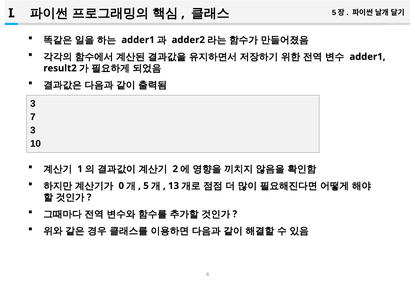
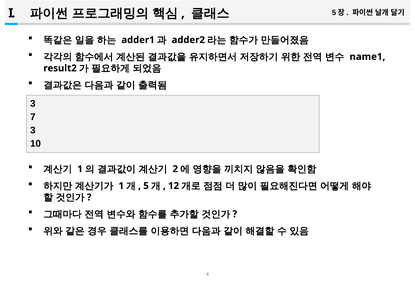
adder1 at (367, 57): adder1 -> name1
0 at (121, 186): 0 -> 1
13: 13 -> 12
